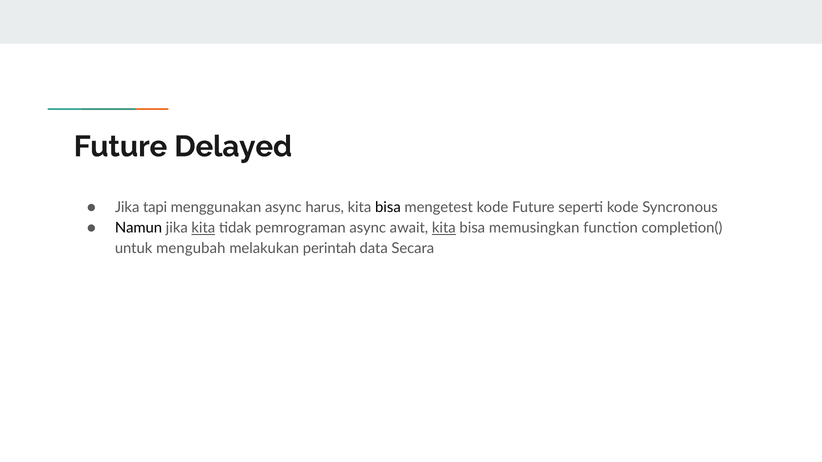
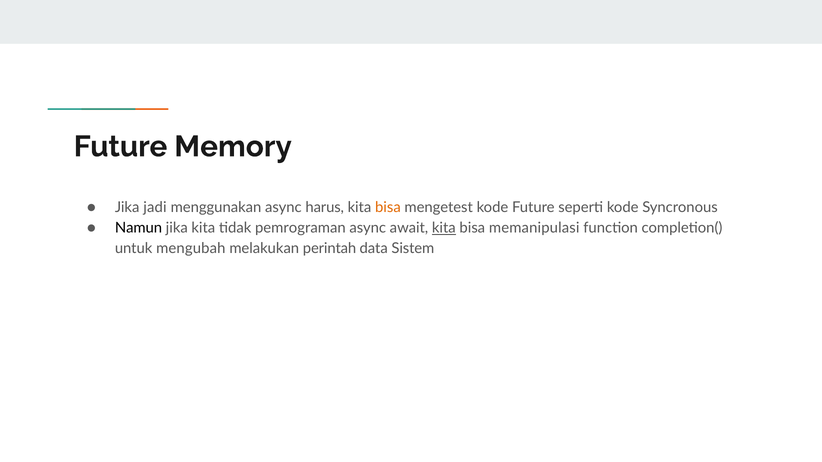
Delayed: Delayed -> Memory
tapi: tapi -> jadi
bisa at (388, 208) colour: black -> orange
kita at (203, 228) underline: present -> none
memusingkan: memusingkan -> memanipulasi
Secara: Secara -> Sistem
